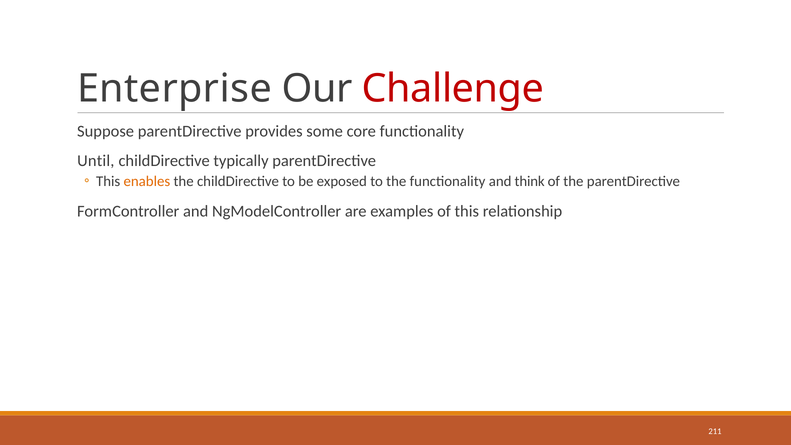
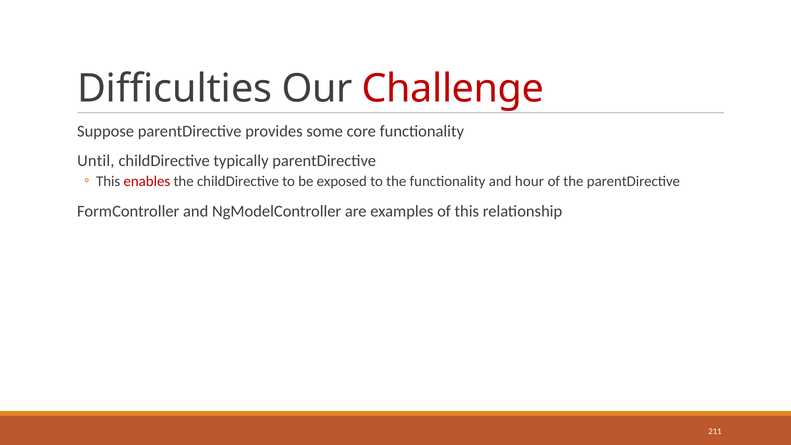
Enterprise: Enterprise -> Difficulties
enables colour: orange -> red
think: think -> hour
